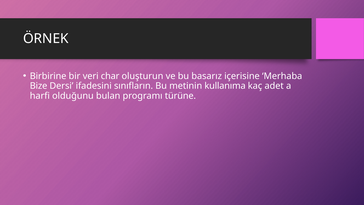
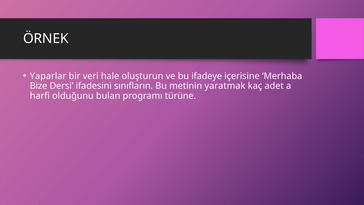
Birbirine: Birbirine -> Yaparlar
char: char -> hale
basarız: basarız -> ifadeye
kullanıma: kullanıma -> yaratmak
